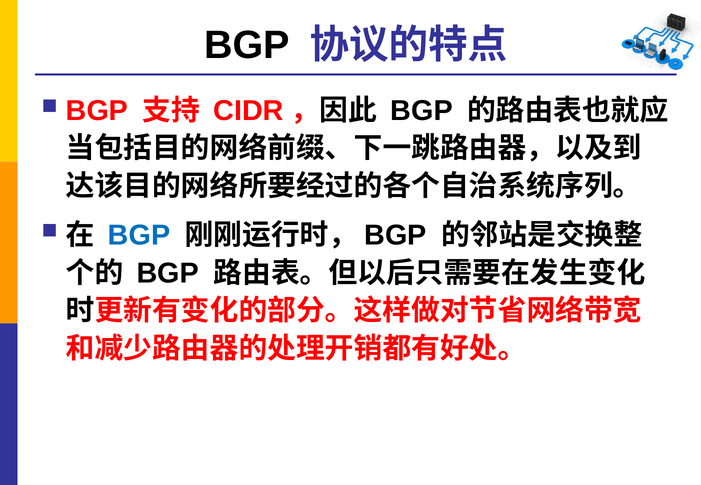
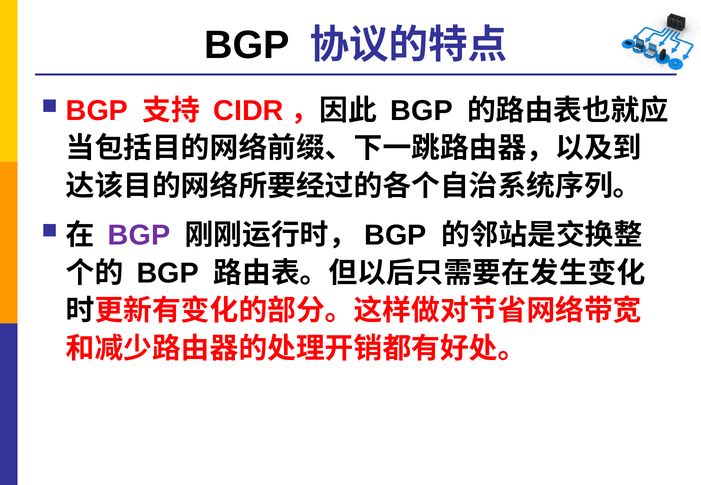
BGP at (139, 235) colour: blue -> purple
